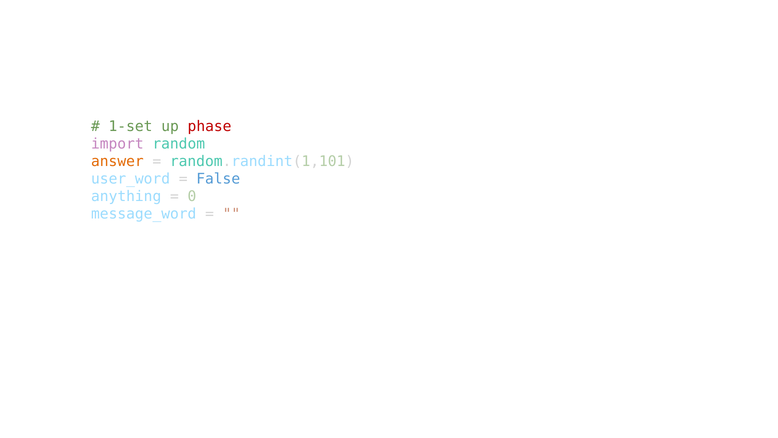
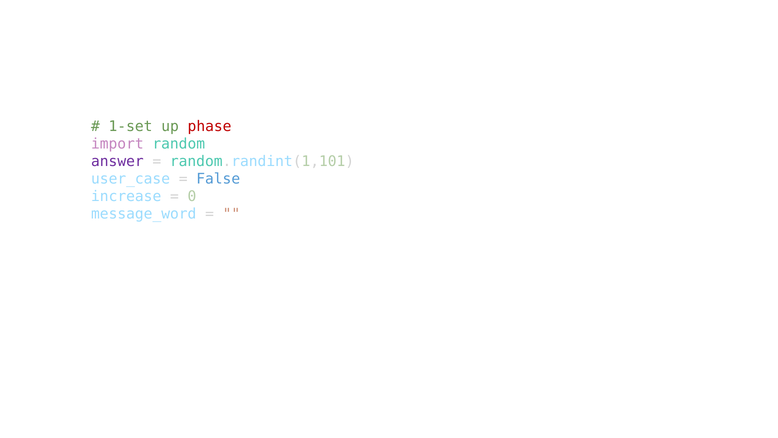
answer colour: orange -> purple
user_word: user_word -> user_case
anything: anything -> increase
